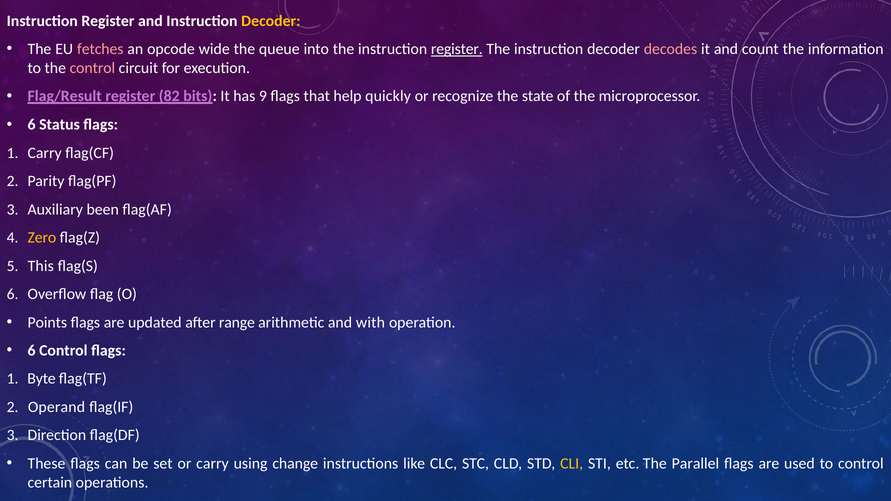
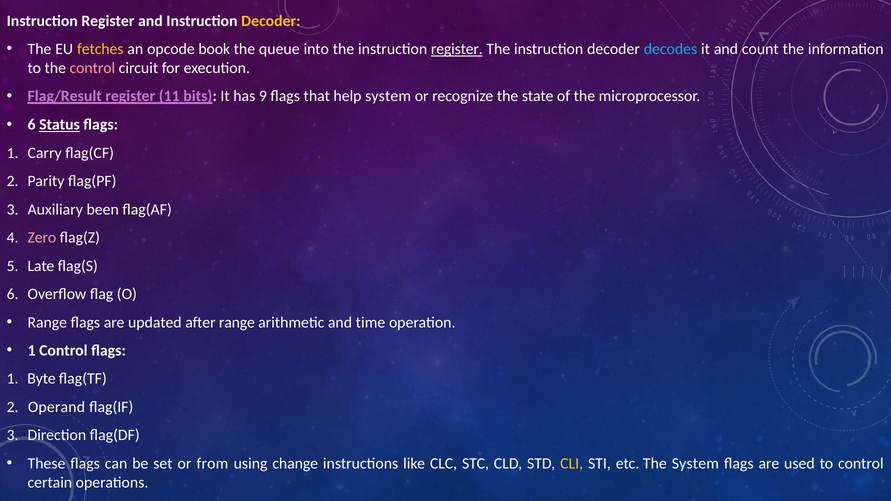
fetches colour: pink -> yellow
wide: wide -> book
decodes colour: pink -> light blue
82: 82 -> 11
help quickly: quickly -> system
Status underline: none -> present
Zero colour: yellow -> pink
This: This -> Late
Points at (47, 322): Points -> Range
with: with -> time
6 at (32, 351): 6 -> 1
or carry: carry -> from
The Parallel: Parallel -> System
